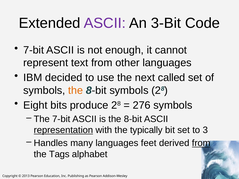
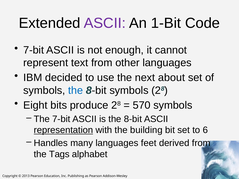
3-Bit: 3-Bit -> 1-Bit
called: called -> about
the at (76, 91) colour: orange -> blue
276: 276 -> 570
typically: typically -> building
3: 3 -> 6
from at (201, 143) underline: present -> none
